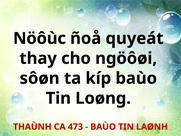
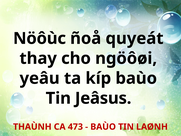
sôøn: sôøn -> yeâu
Loøng: Loøng -> Jeâsus
